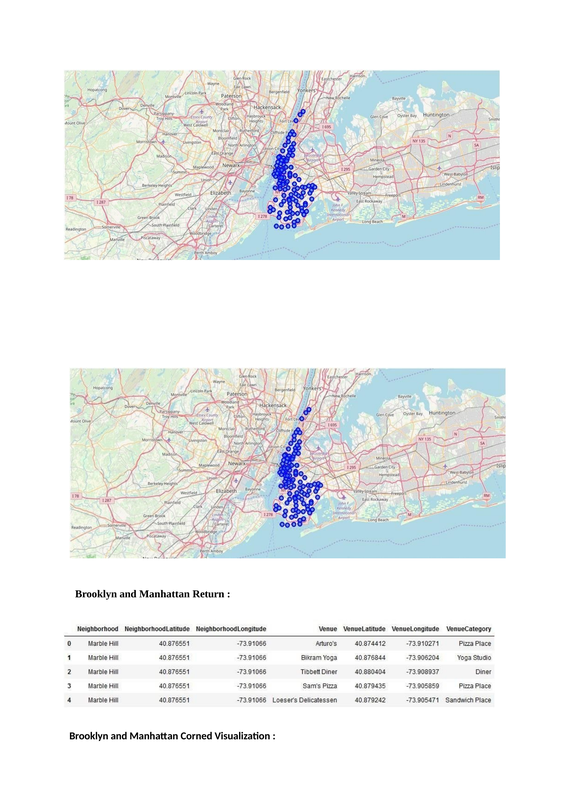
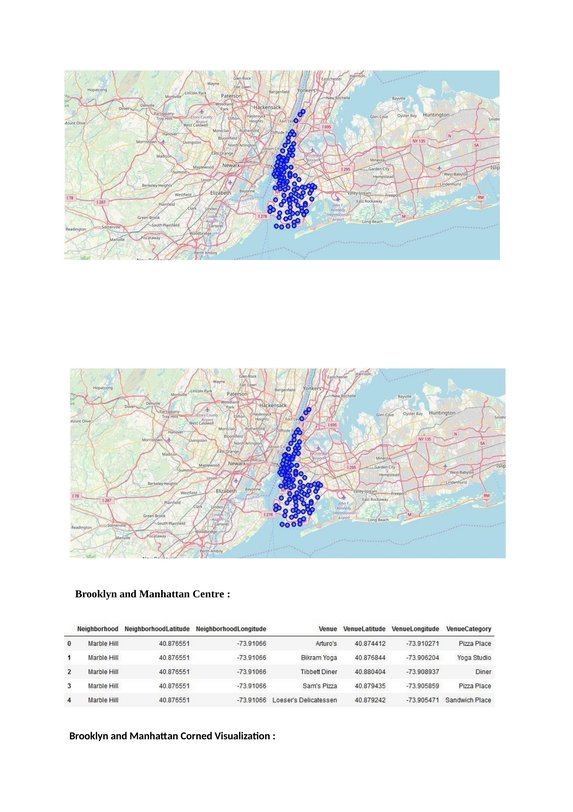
Return: Return -> Centre
